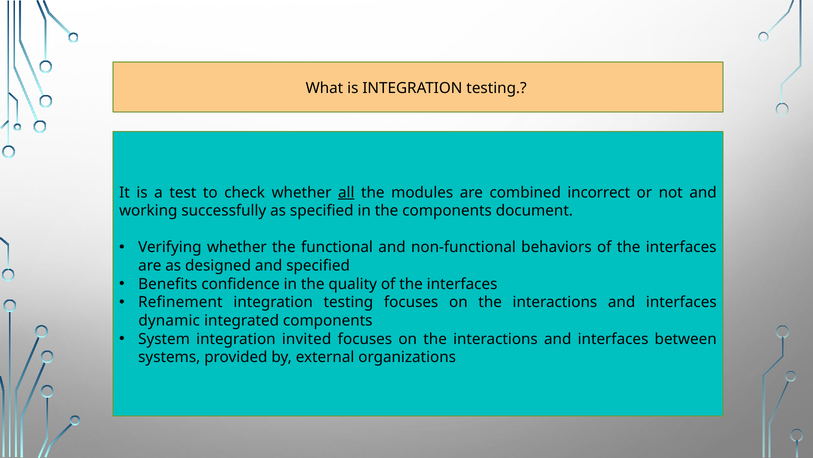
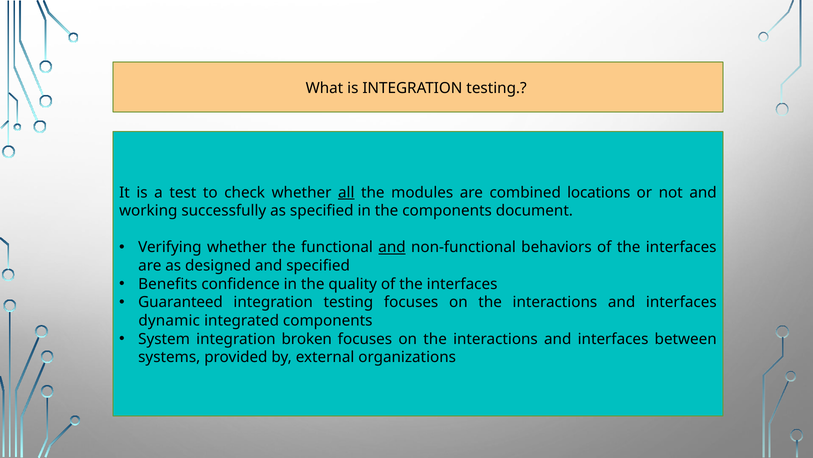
incorrect: incorrect -> locations
and at (392, 247) underline: none -> present
Refinement: Refinement -> Guaranteed
invited: invited -> broken
